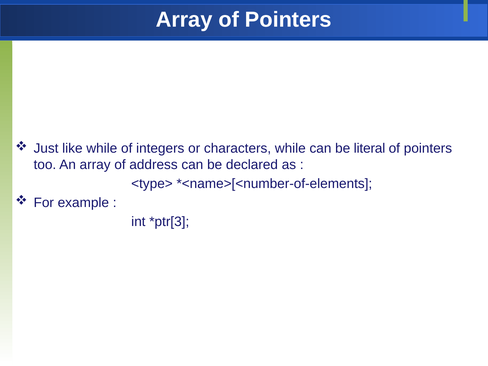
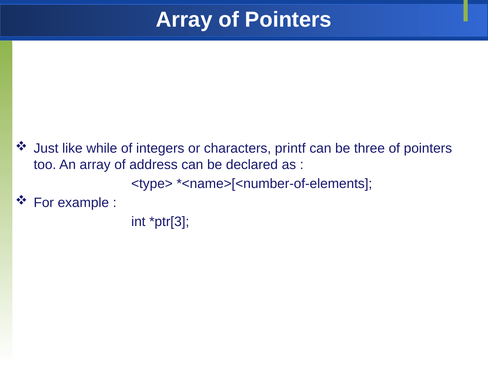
characters while: while -> printf
literal: literal -> three
